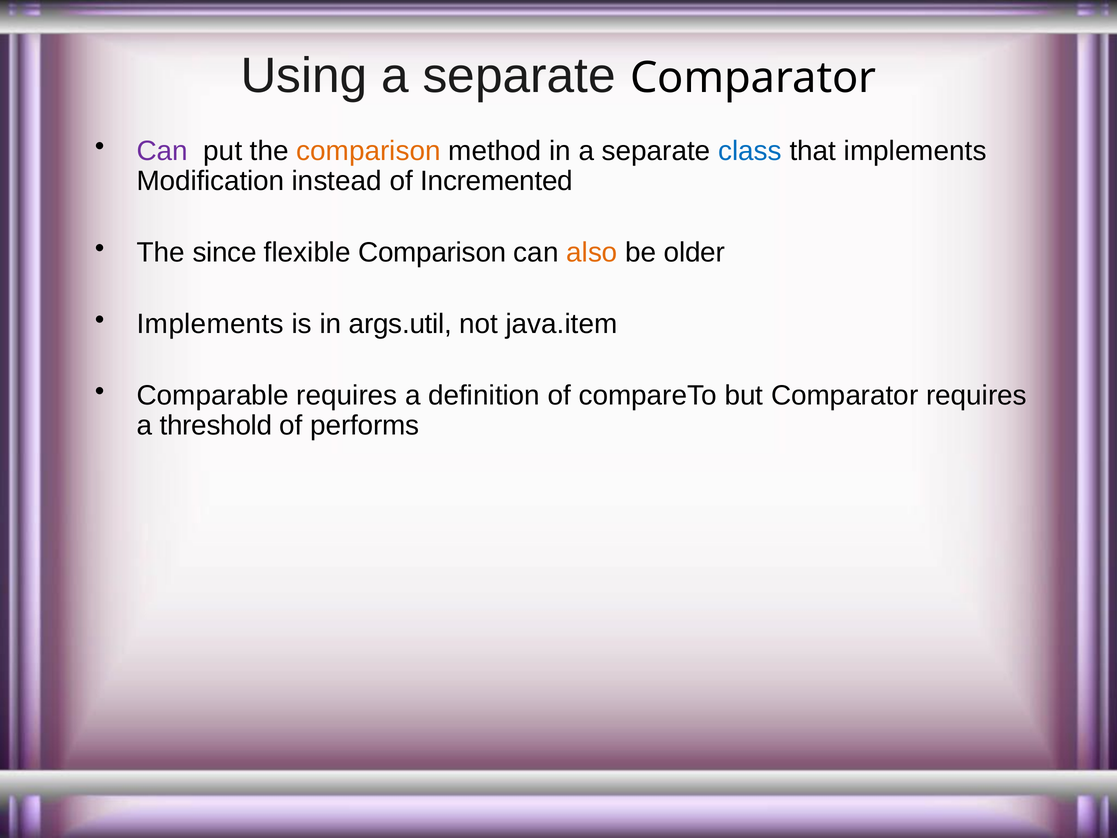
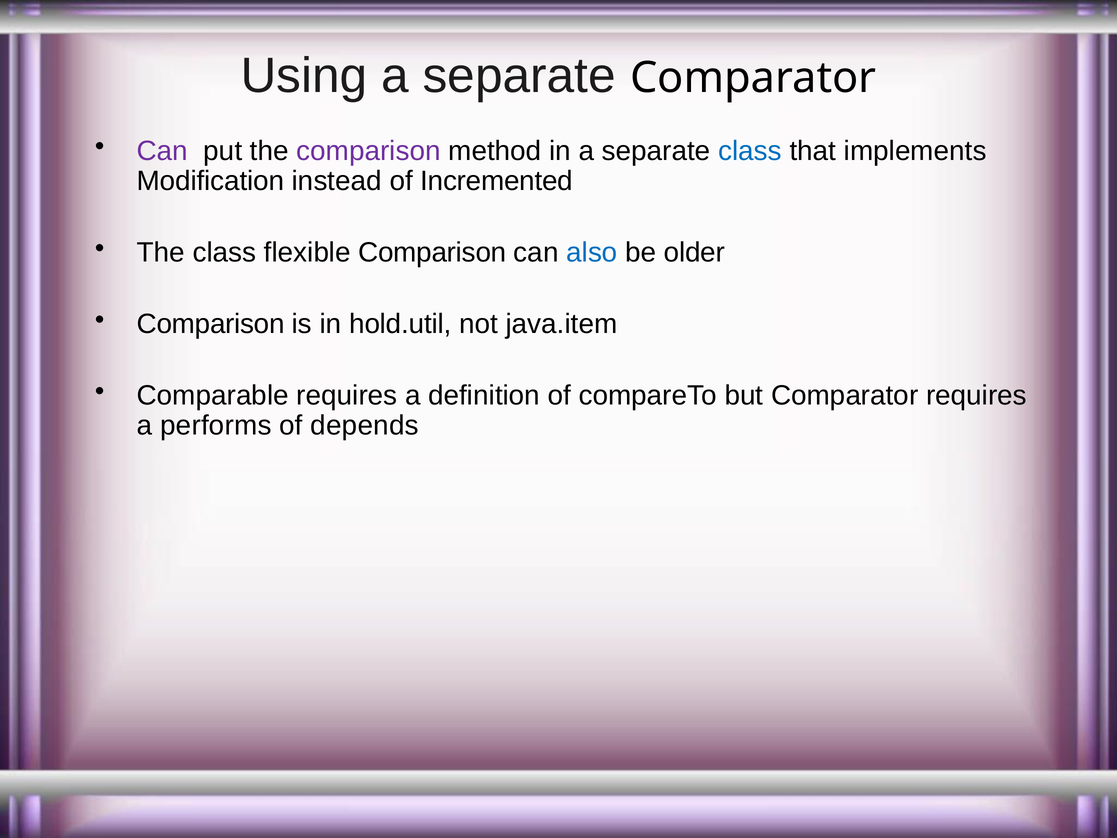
comparison at (369, 151) colour: orange -> purple
The since: since -> class
also colour: orange -> blue
Implements at (210, 324): Implements -> Comparison
args.util: args.util -> hold.util
threshold: threshold -> performs
performs: performs -> depends
